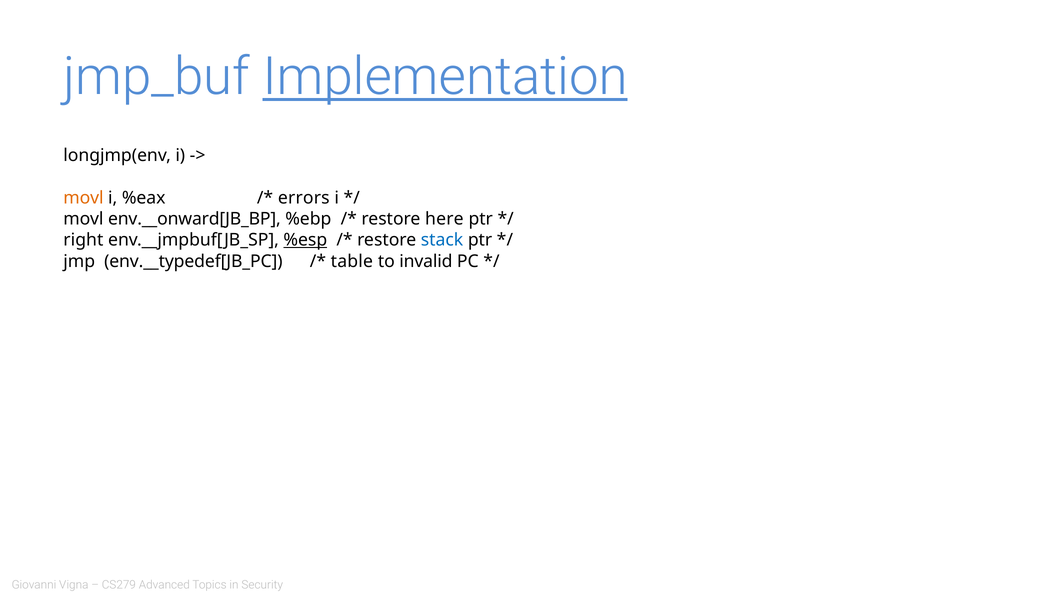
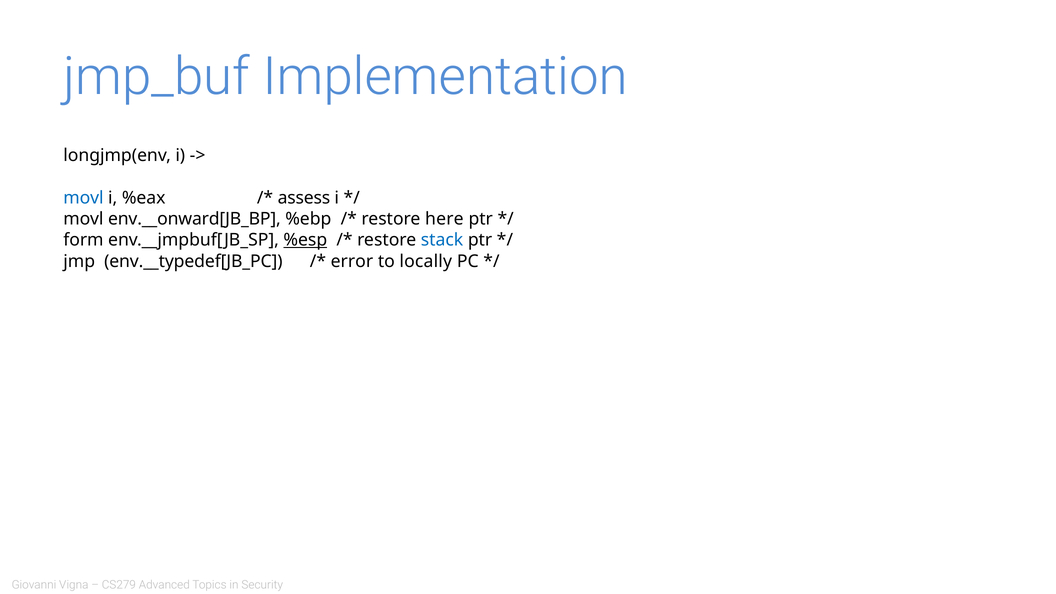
Implementation underline: present -> none
movl at (83, 198) colour: orange -> blue
errors: errors -> assess
right: right -> form
table: table -> error
invalid: invalid -> locally
